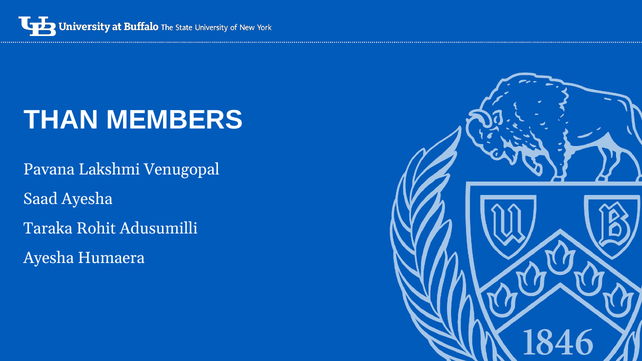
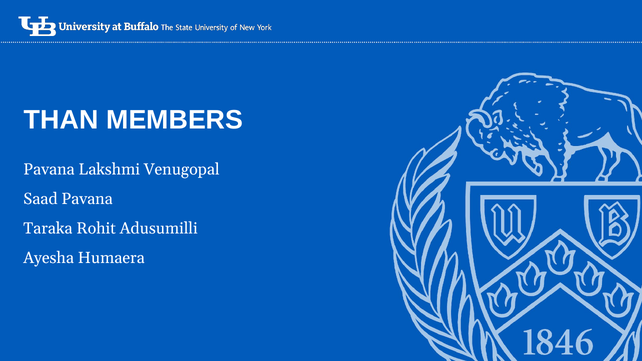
Saad Ayesha: Ayesha -> Pavana
